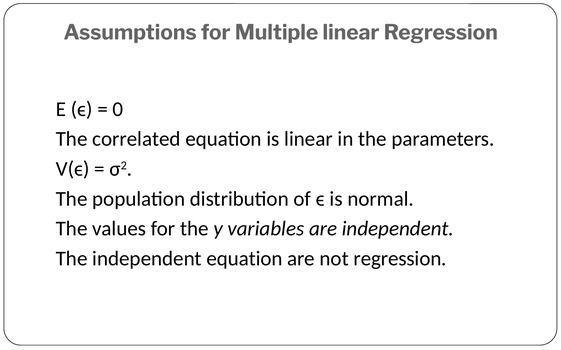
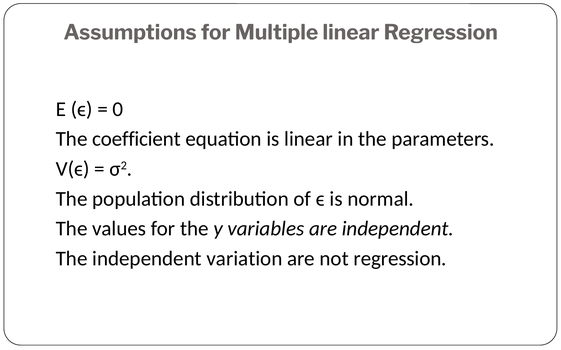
correlated: correlated -> coefficient
independent equation: equation -> variation
